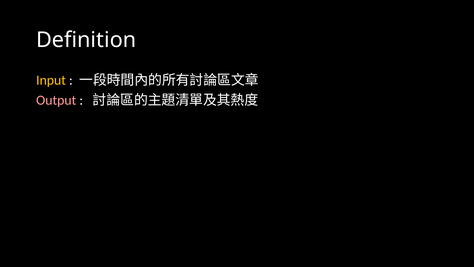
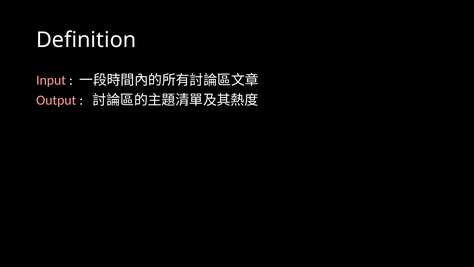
Input colour: yellow -> pink
